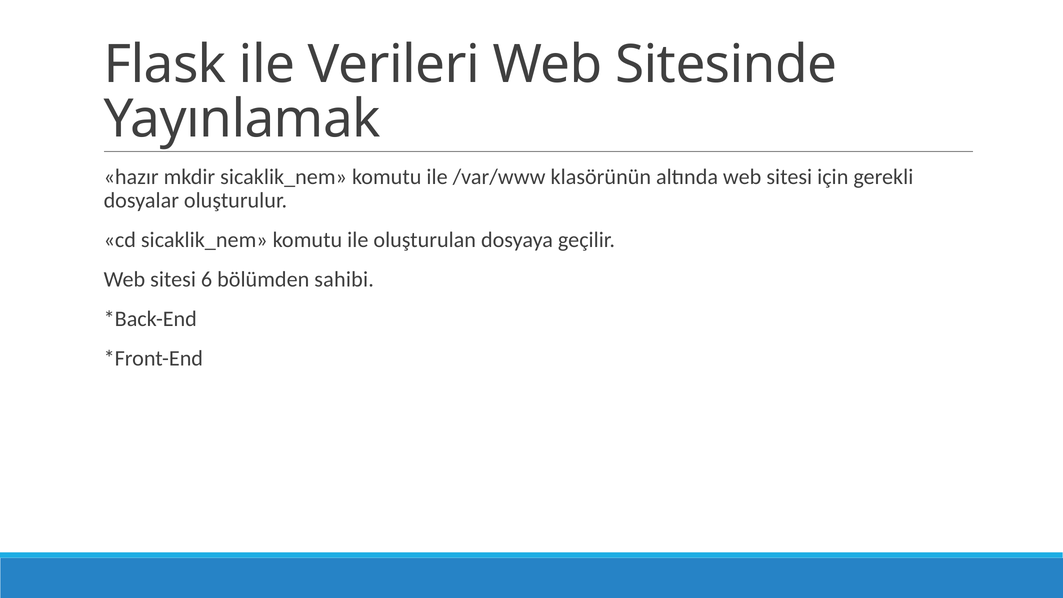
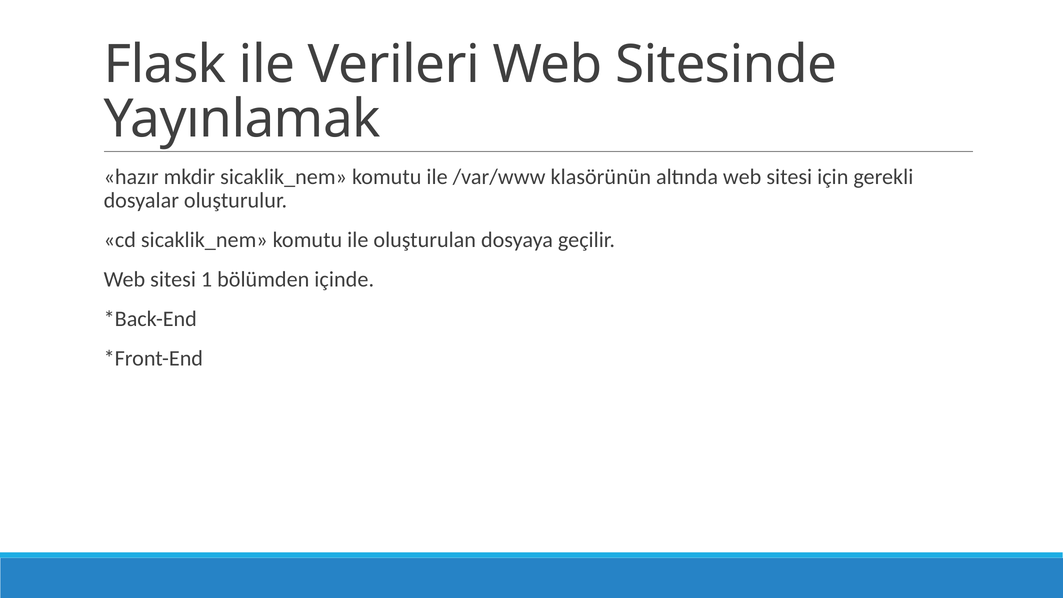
6: 6 -> 1
sahibi: sahibi -> içinde
